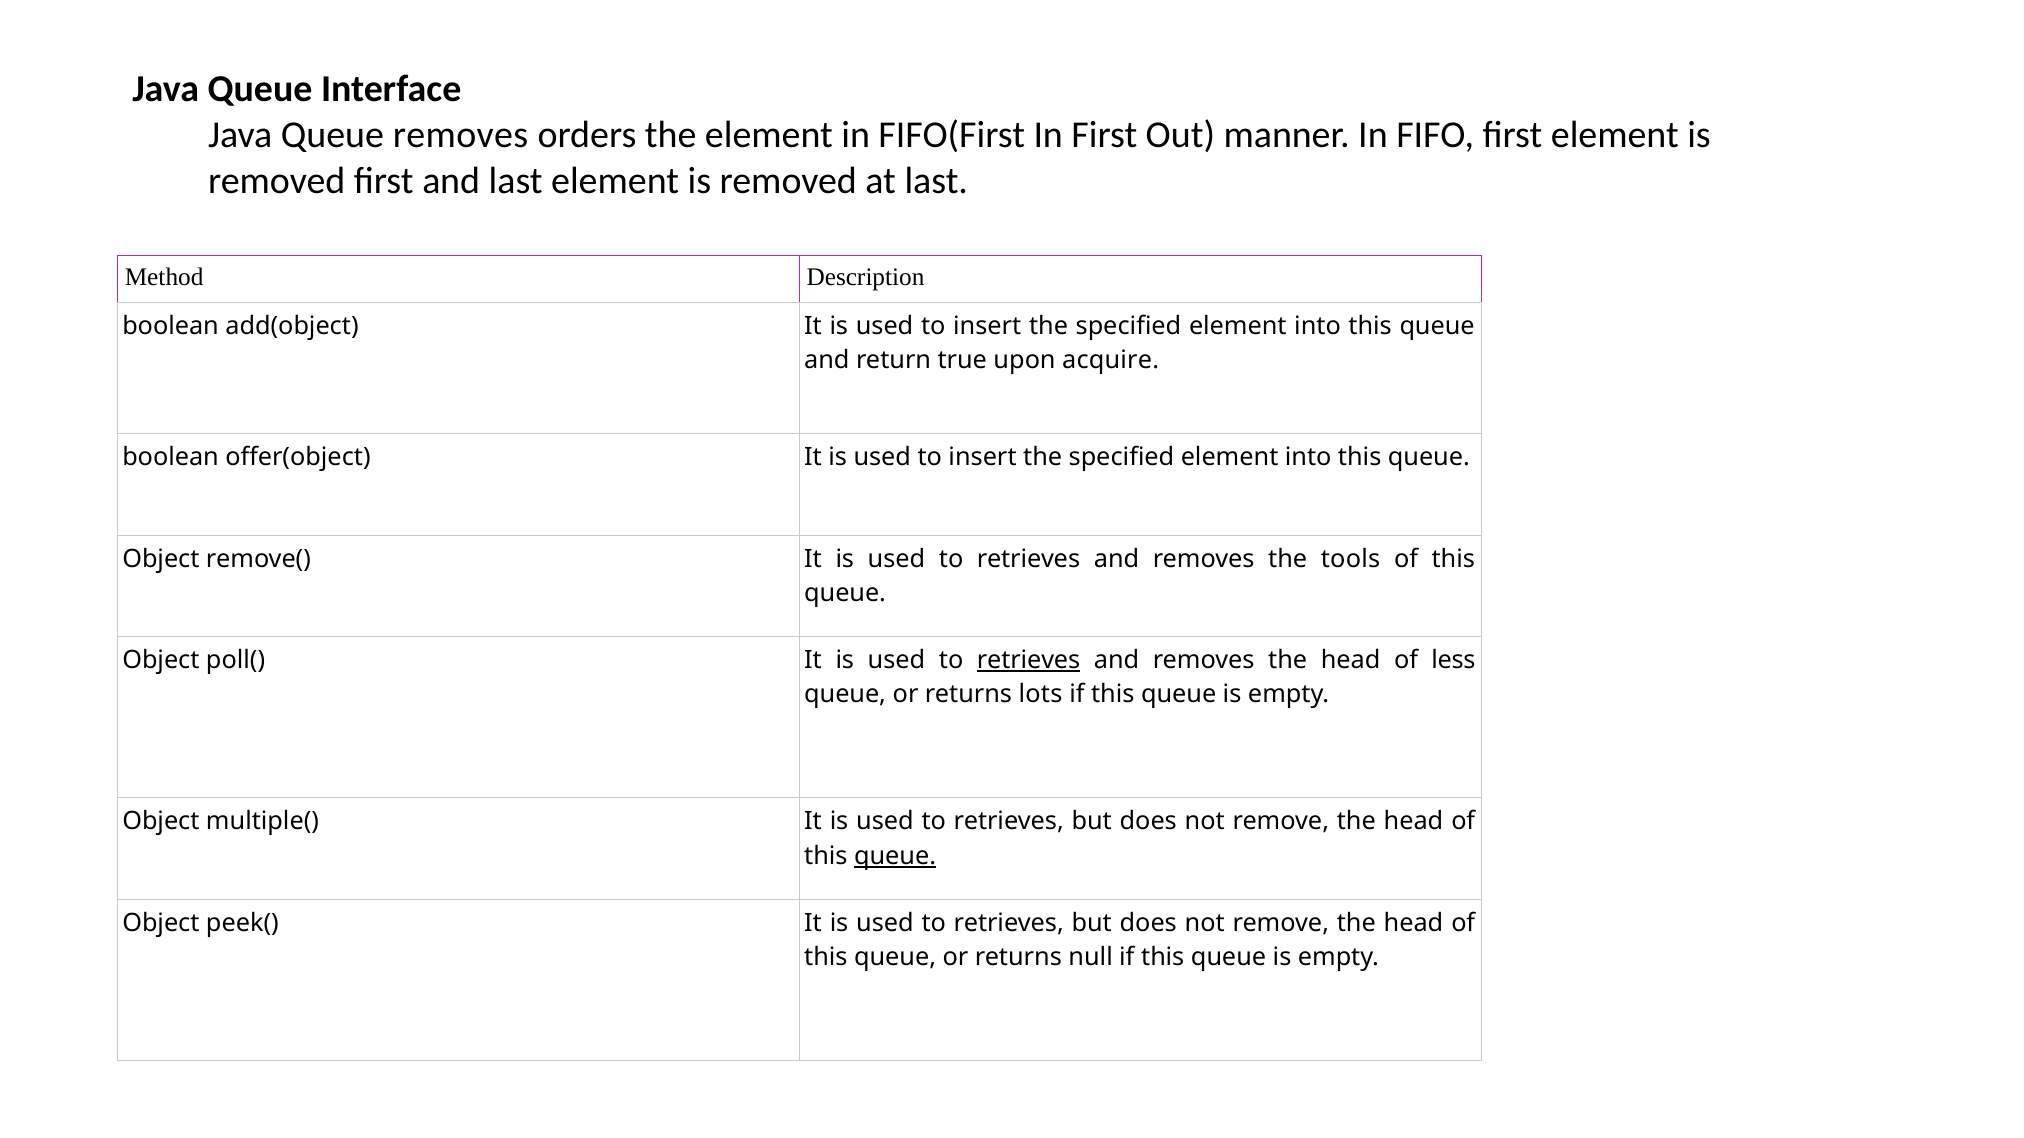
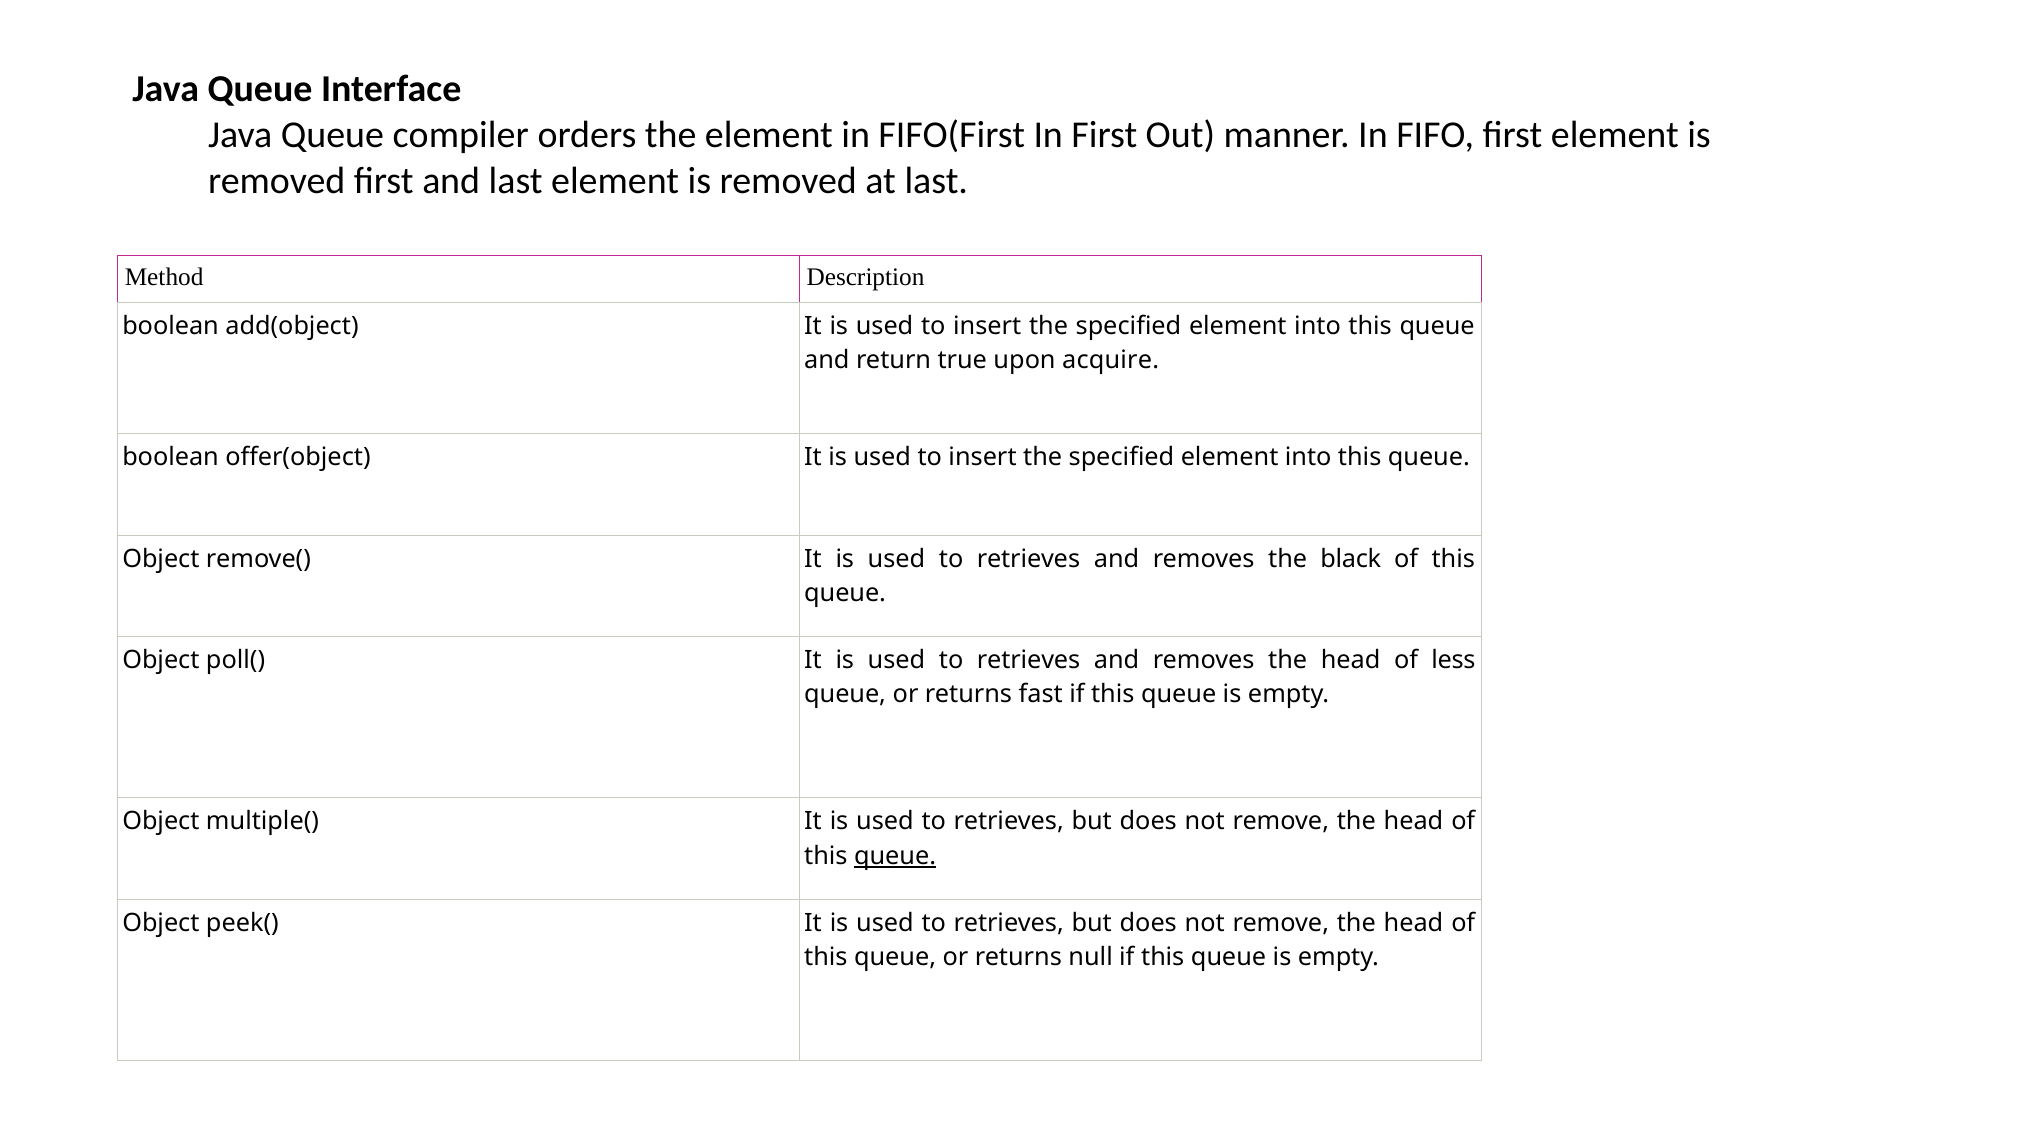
Queue removes: removes -> compiler
tools: tools -> black
retrieves at (1029, 660) underline: present -> none
lots: lots -> fast
